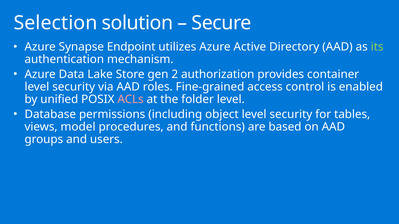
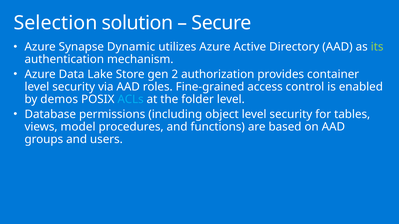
Endpoint: Endpoint -> Dynamic
unified: unified -> demos
ACLs colour: pink -> light blue
